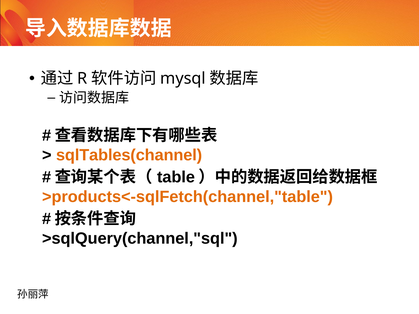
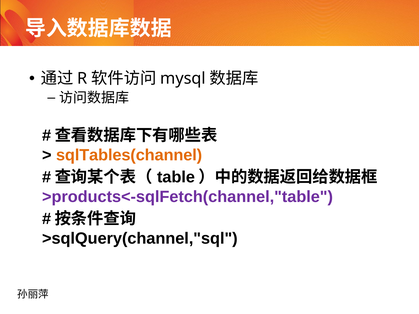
>products<-sqlFetch(channel,"table colour: orange -> purple
